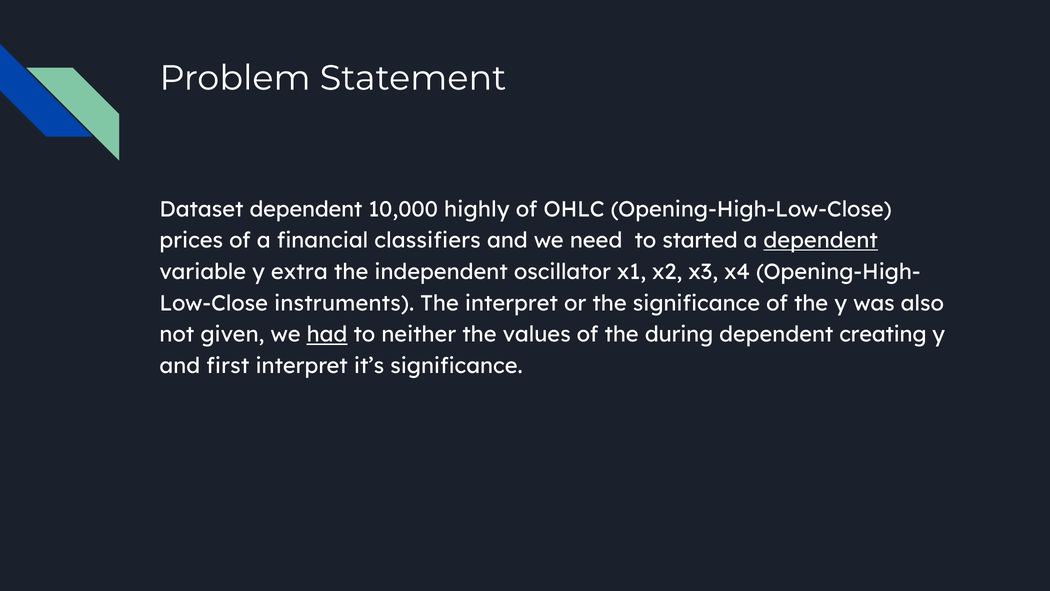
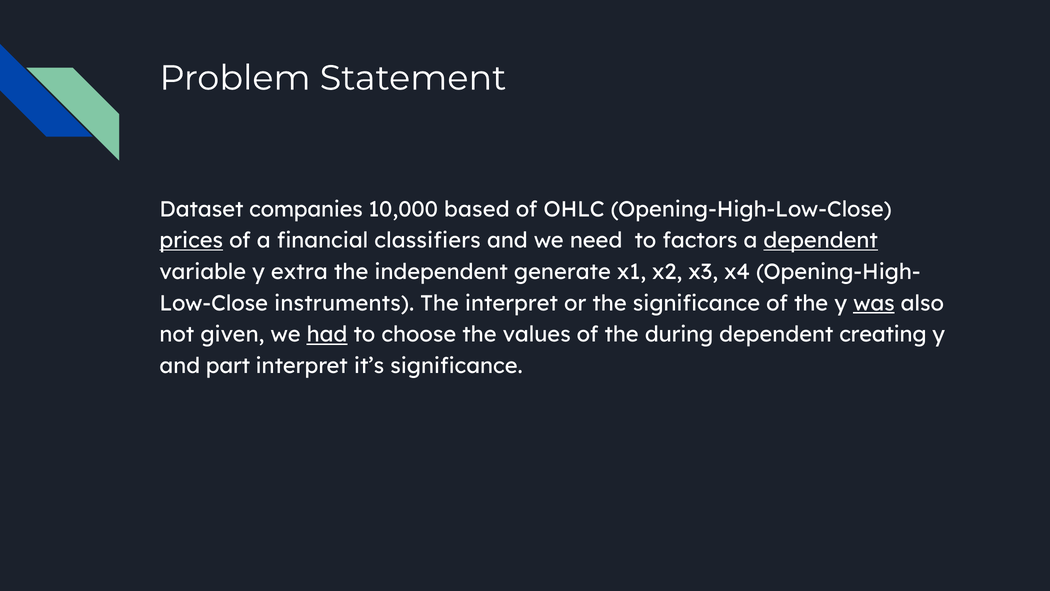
Dataset dependent: dependent -> companies
highly: highly -> based
prices underline: none -> present
started: started -> factors
oscillator: oscillator -> generate
was underline: none -> present
neither: neither -> choose
first: first -> part
